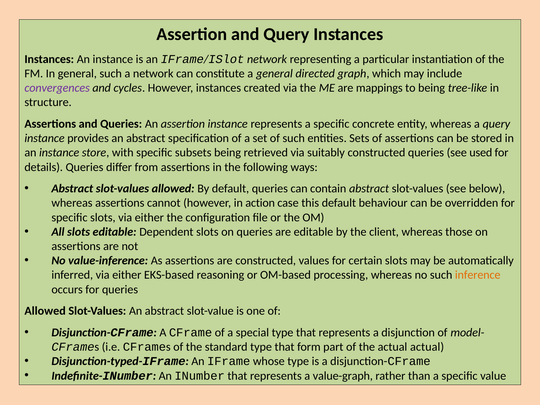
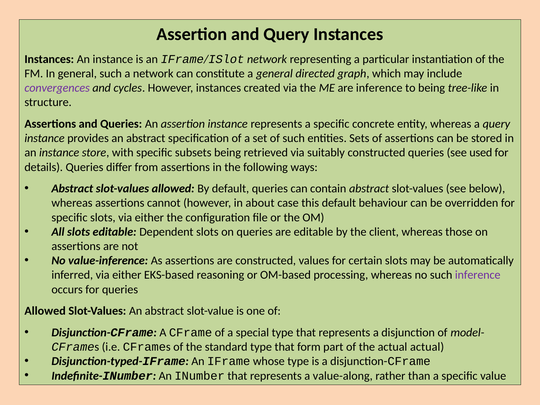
are mappings: mappings -> inference
action: action -> about
inference at (478, 275) colour: orange -> purple
value-graph: value-graph -> value-along
